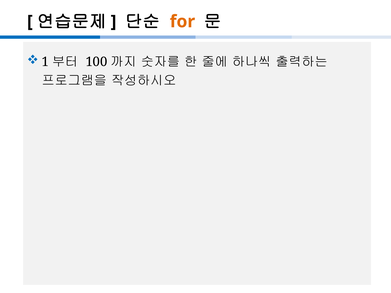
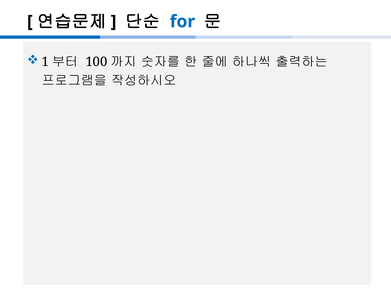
for colour: orange -> blue
